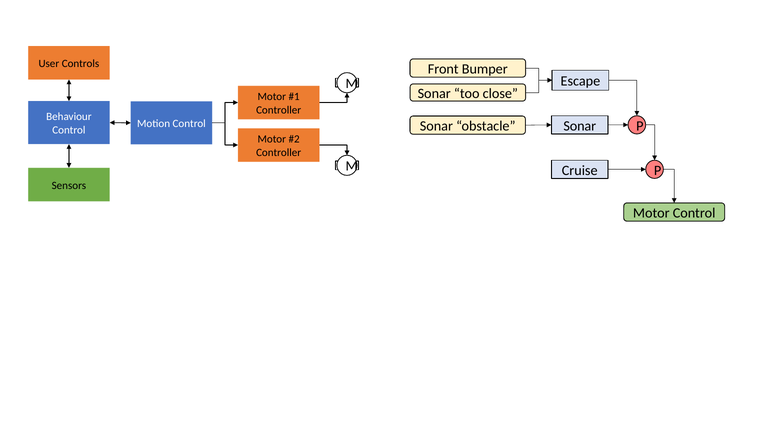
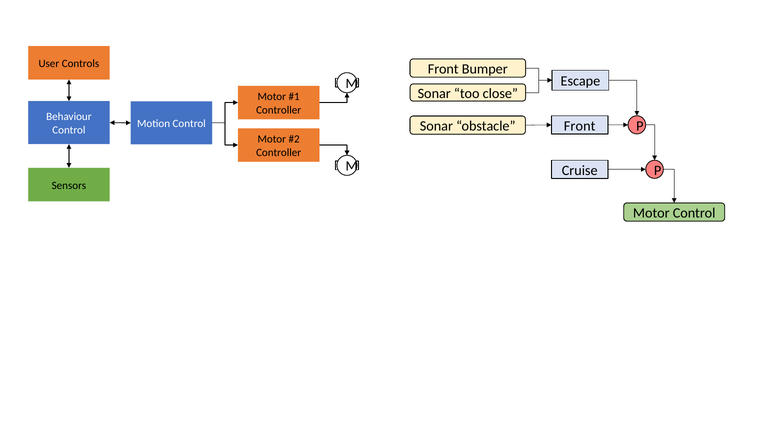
Sonar at (580, 126): Sonar -> Front
